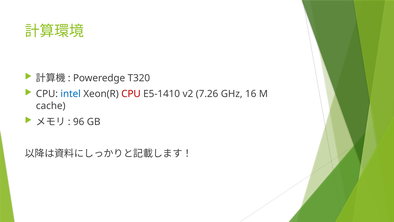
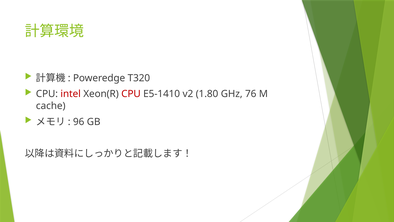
intel colour: blue -> red
7.26: 7.26 -> 1.80
16: 16 -> 76
